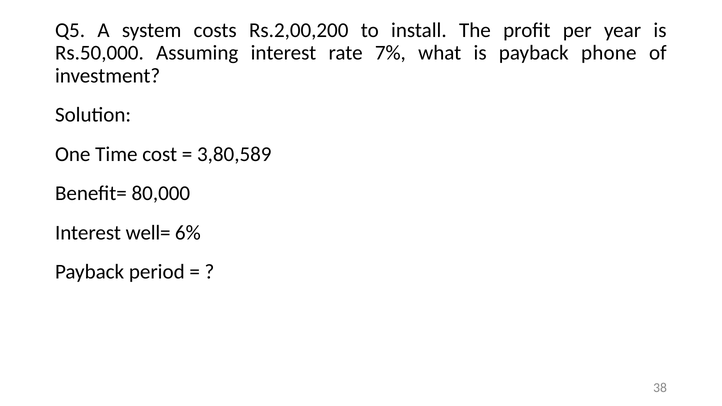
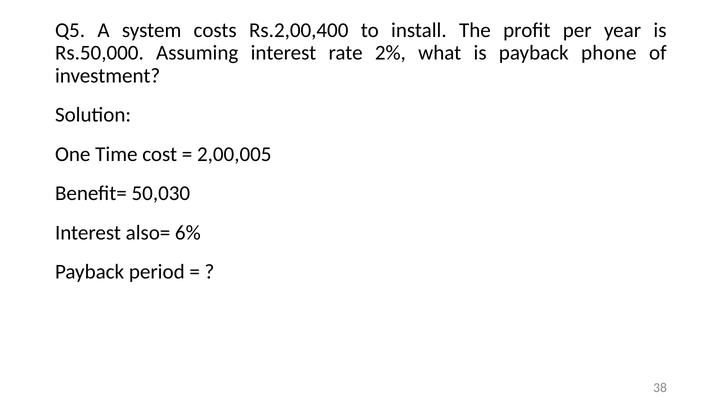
Rs.2,00,200: Rs.2,00,200 -> Rs.2,00,400
7%: 7% -> 2%
3,80,589: 3,80,589 -> 2,00,005
80,000: 80,000 -> 50,030
well=: well= -> also=
